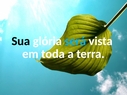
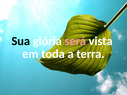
será colour: light blue -> pink
